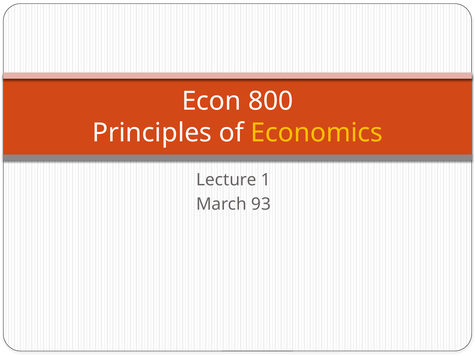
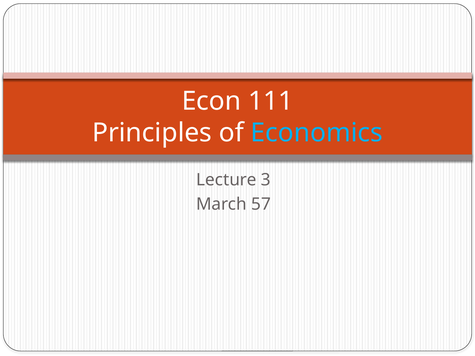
800: 800 -> 111
Economics colour: yellow -> light blue
1: 1 -> 3
93: 93 -> 57
